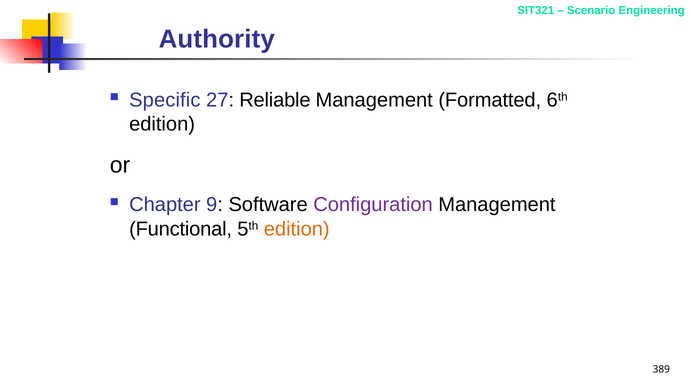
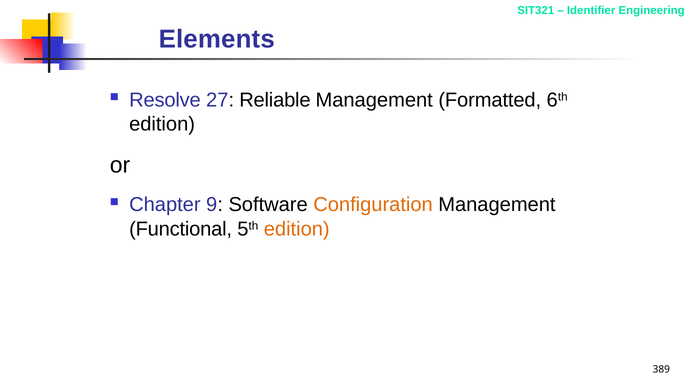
Scenario: Scenario -> Identifier
Authority: Authority -> Elements
Specific: Specific -> Resolve
Configuration colour: purple -> orange
